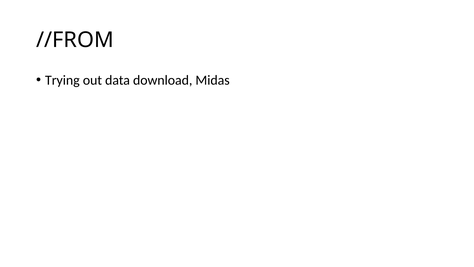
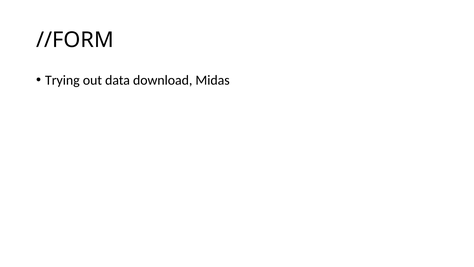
//FROM: //FROM -> //FORM
